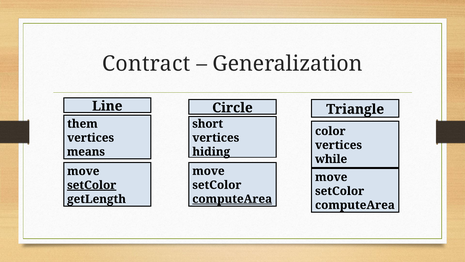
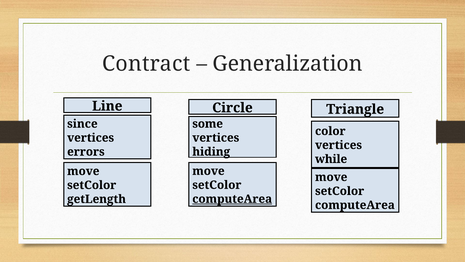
short: short -> some
them: them -> since
means: means -> errors
setColor at (92, 185) underline: present -> none
